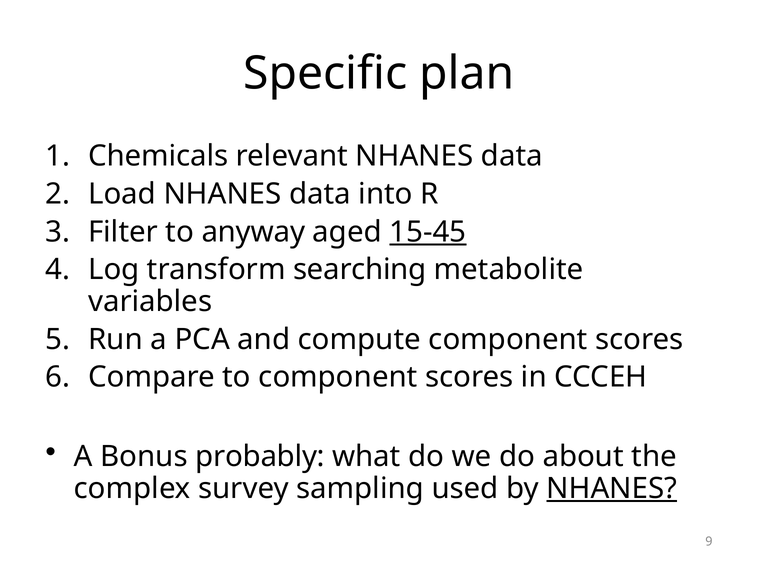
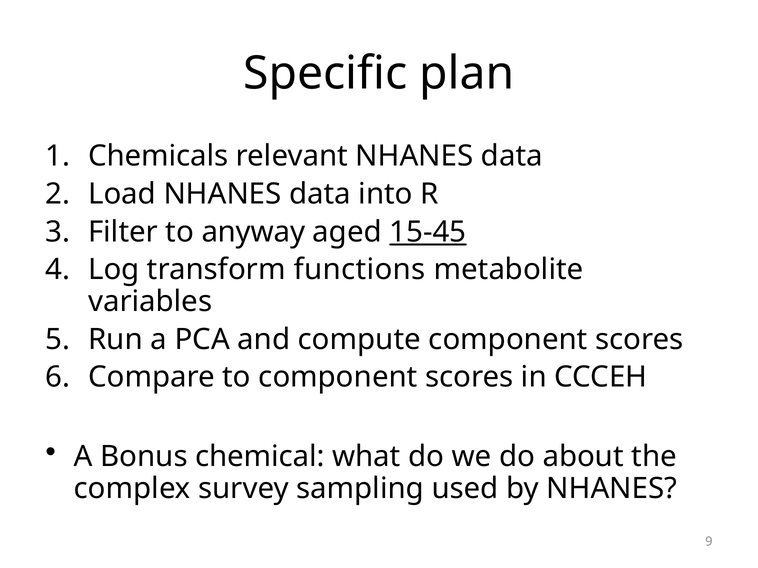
searching: searching -> functions
probably: probably -> chemical
NHANES at (612, 489) underline: present -> none
